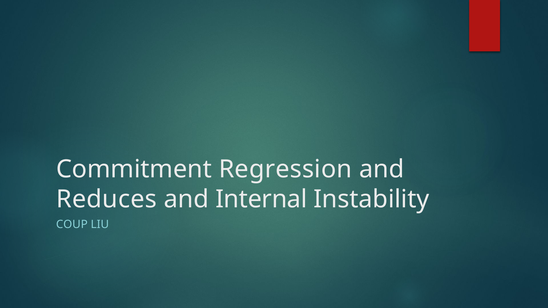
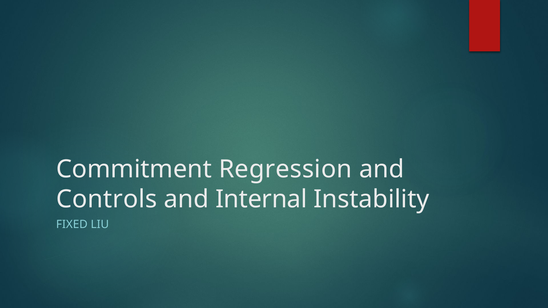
Reduces: Reduces -> Controls
COUP: COUP -> FIXED
